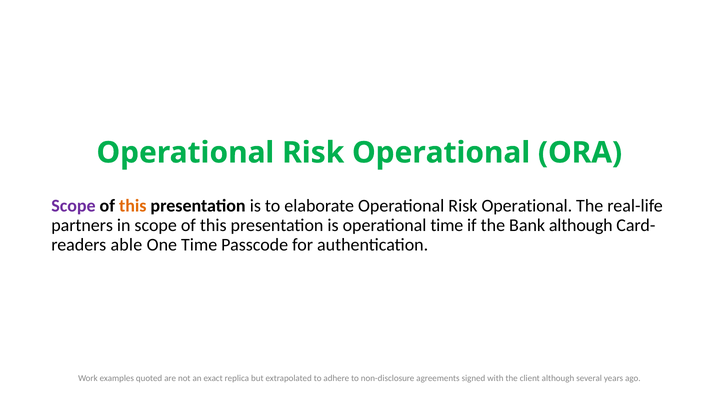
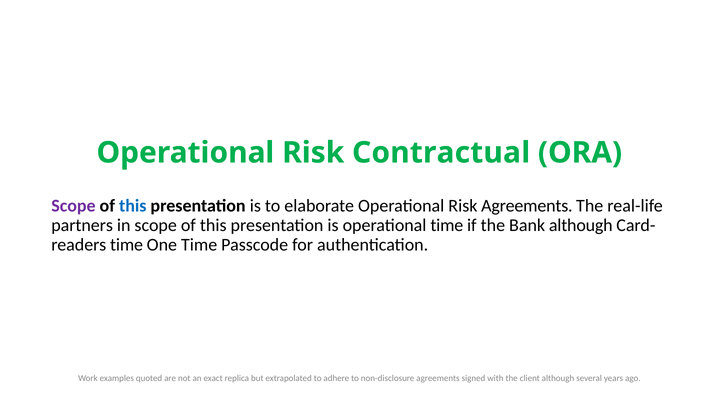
Operational at (441, 153): Operational -> Contractual
this at (133, 206) colour: orange -> blue
elaborate Operational Risk Operational: Operational -> Agreements
able at (126, 245): able -> time
